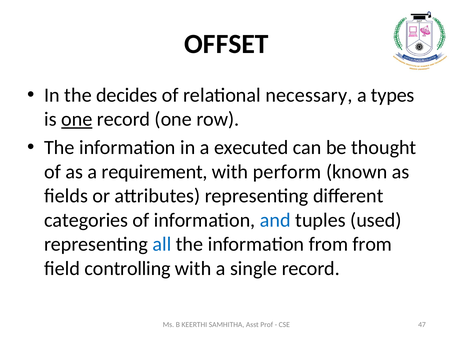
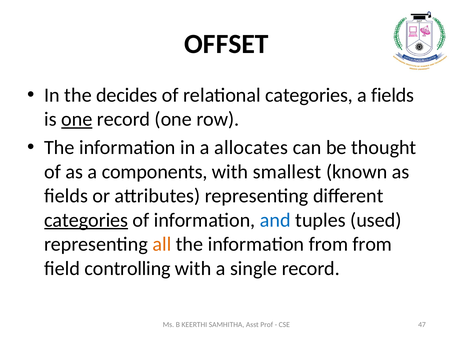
relational necessary: necessary -> categories
a types: types -> fields
executed: executed -> allocates
requirement: requirement -> components
perform: perform -> smallest
categories at (86, 220) underline: none -> present
all colour: blue -> orange
